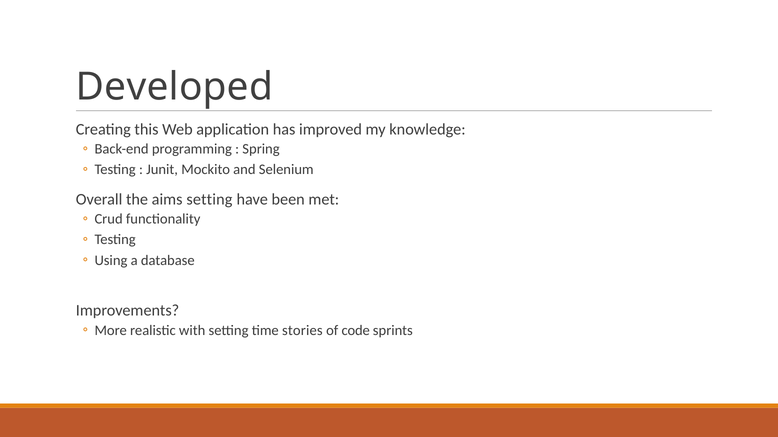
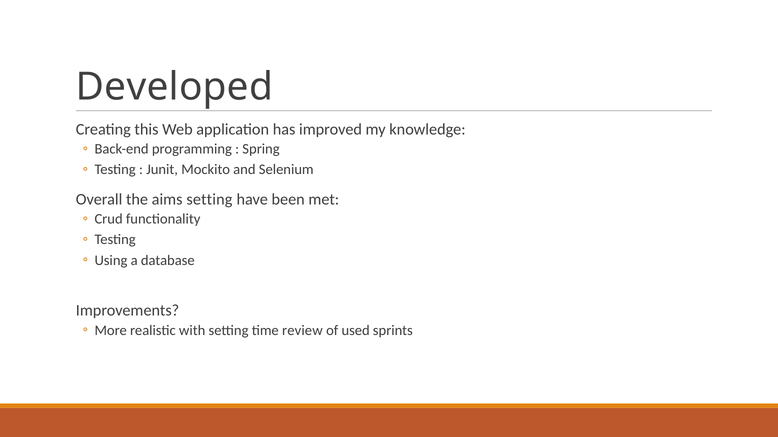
stories: stories -> review
code: code -> used
